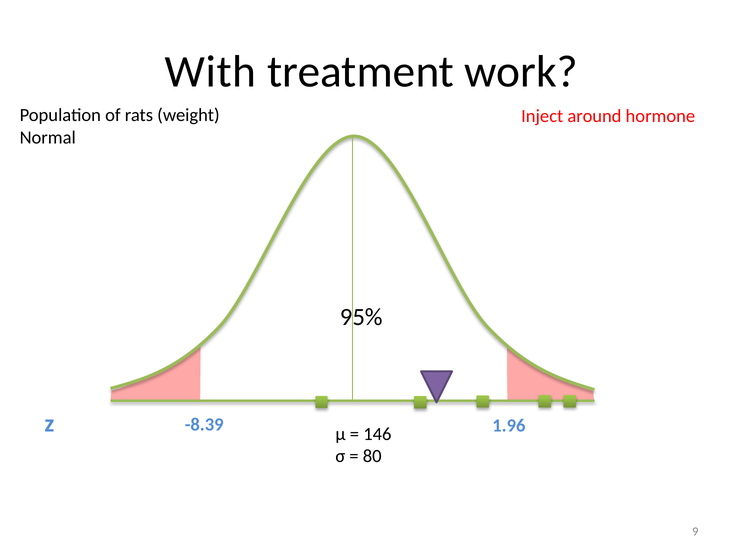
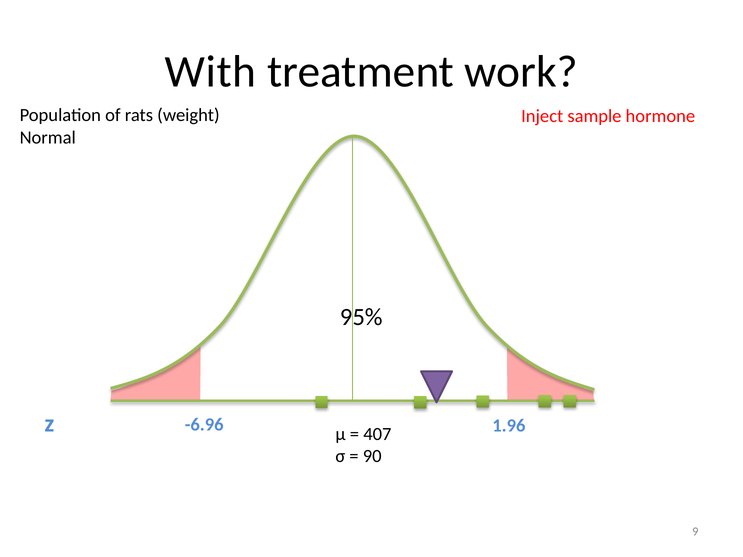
around: around -> sample
146: 146 -> 407
-8.39: -8.39 -> -6.96
80: 80 -> 90
